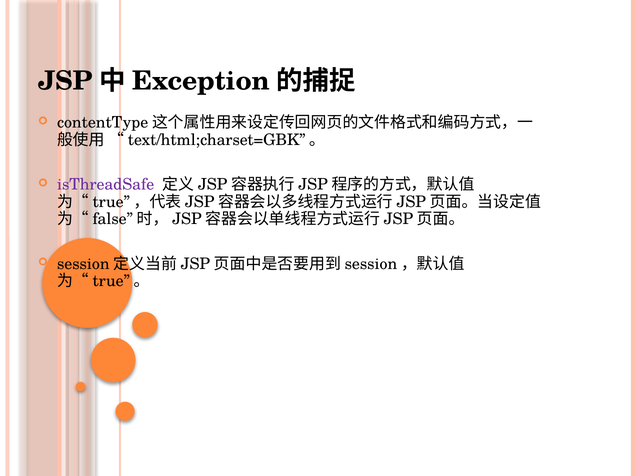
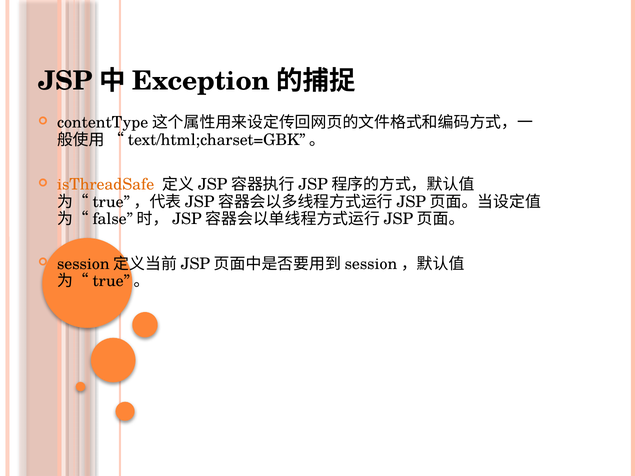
isThreadSafe colour: purple -> orange
